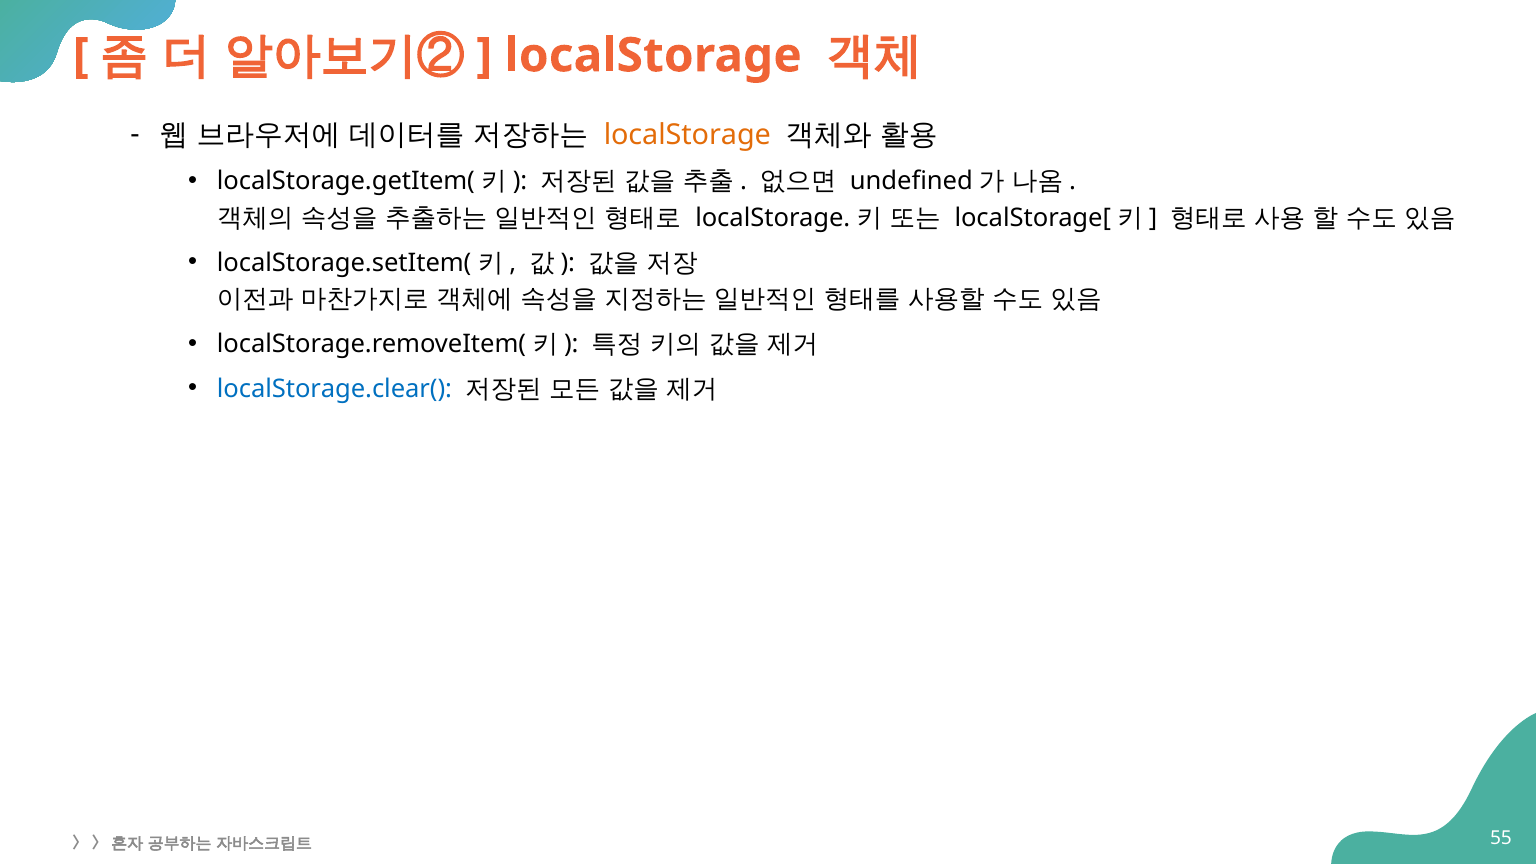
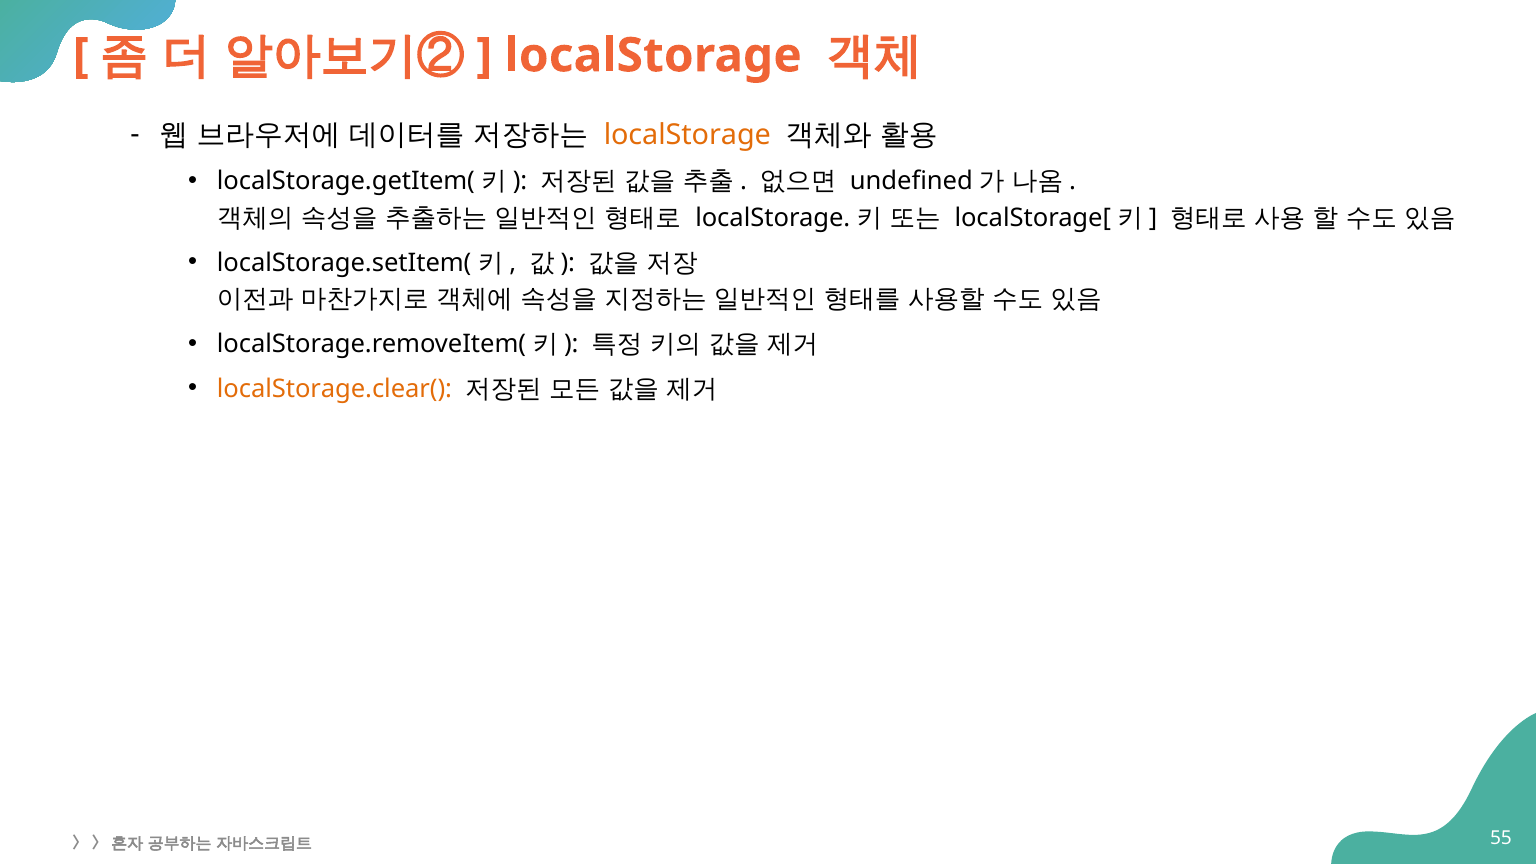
localStorage.clear( colour: blue -> orange
